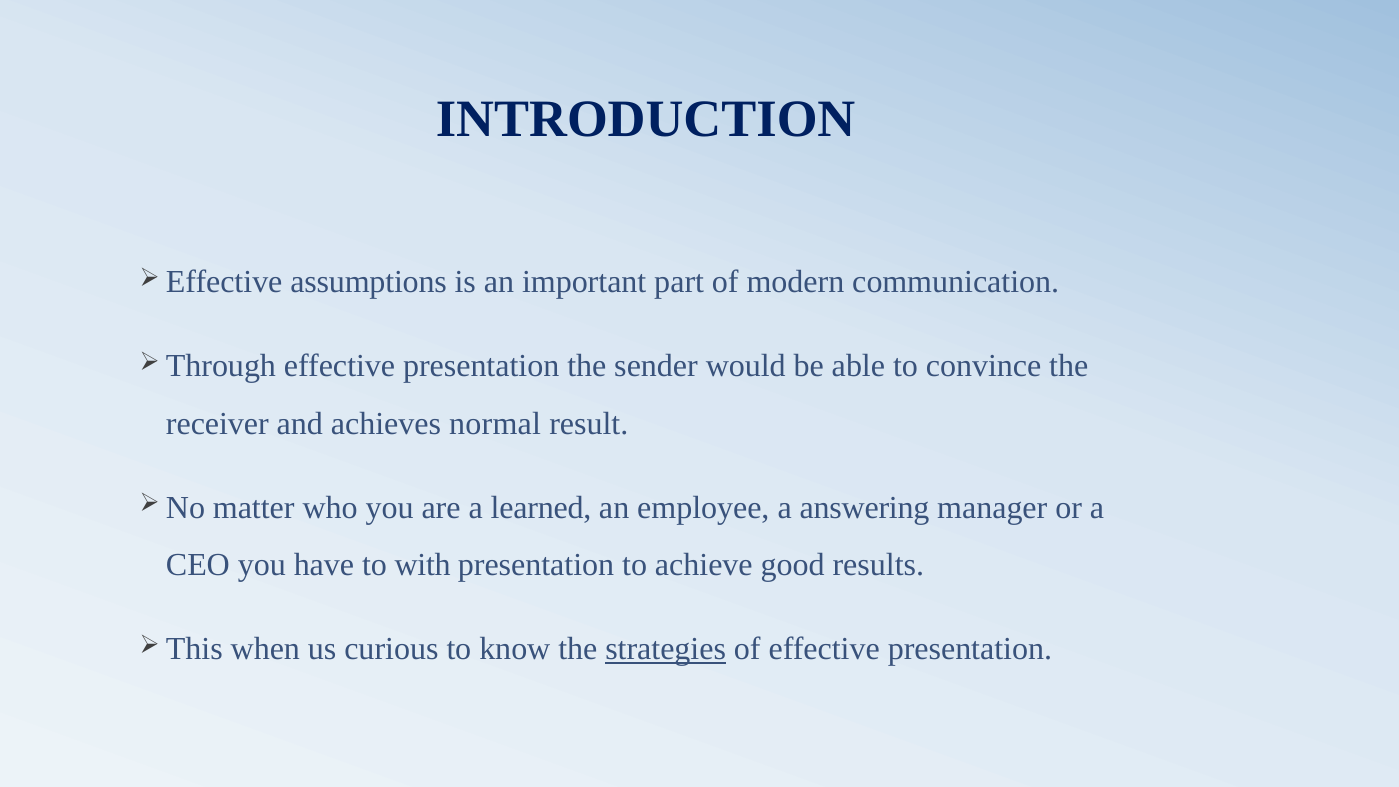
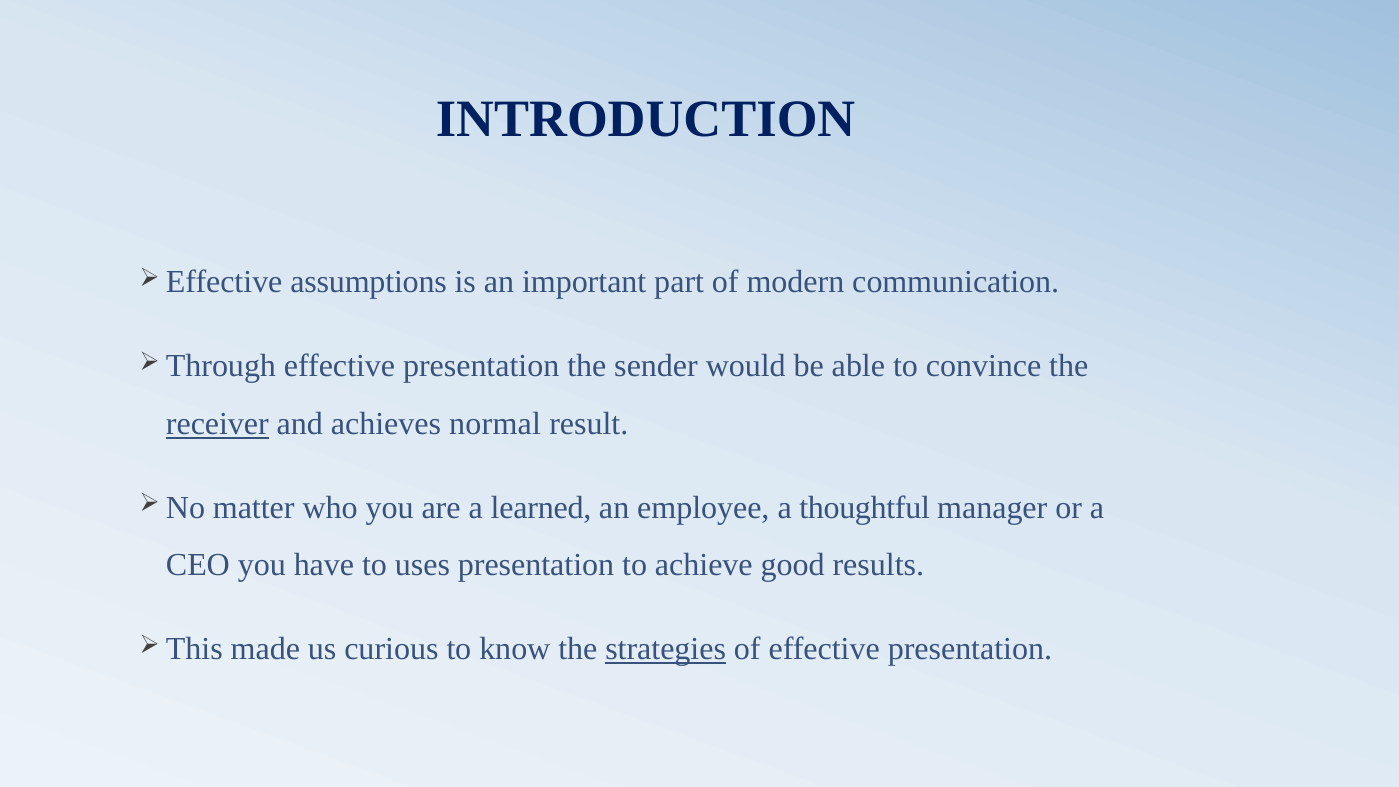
receiver underline: none -> present
answering: answering -> thoughtful
with: with -> uses
when: when -> made
